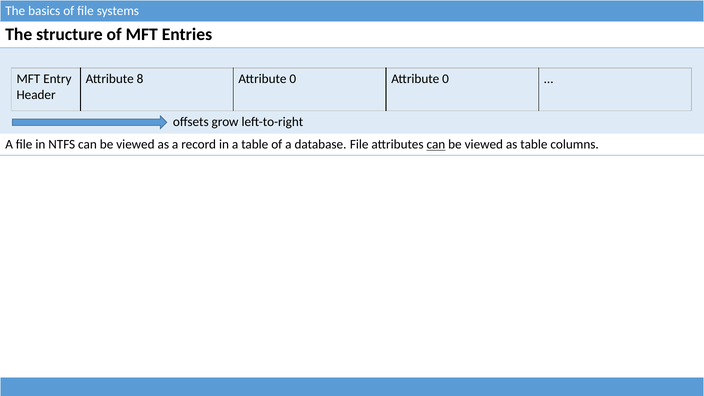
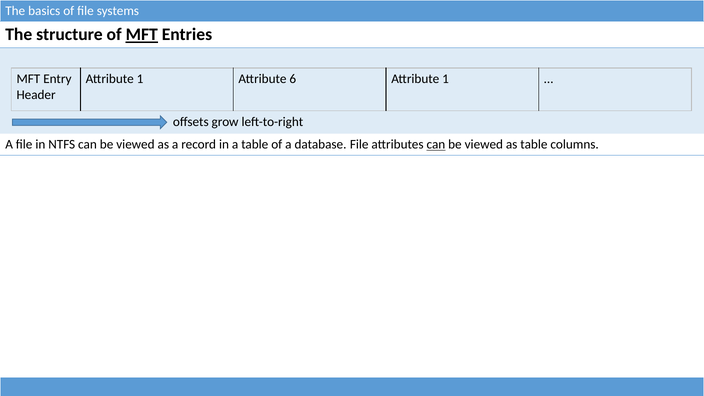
MFT at (142, 35) underline: none -> present
8 at (140, 79): 8 -> 1
0 at (293, 79): 0 -> 6
0 at (445, 79): 0 -> 1
